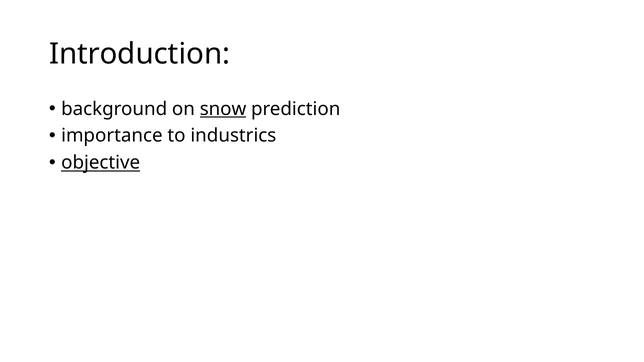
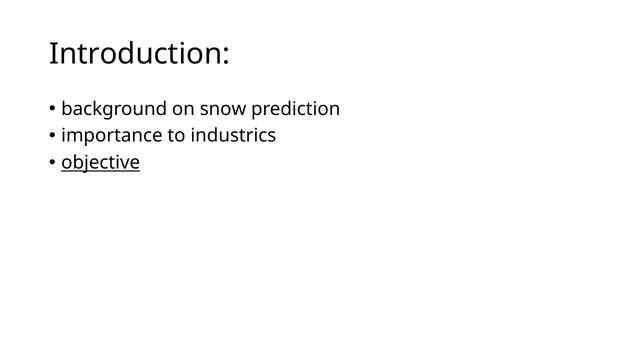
snow underline: present -> none
